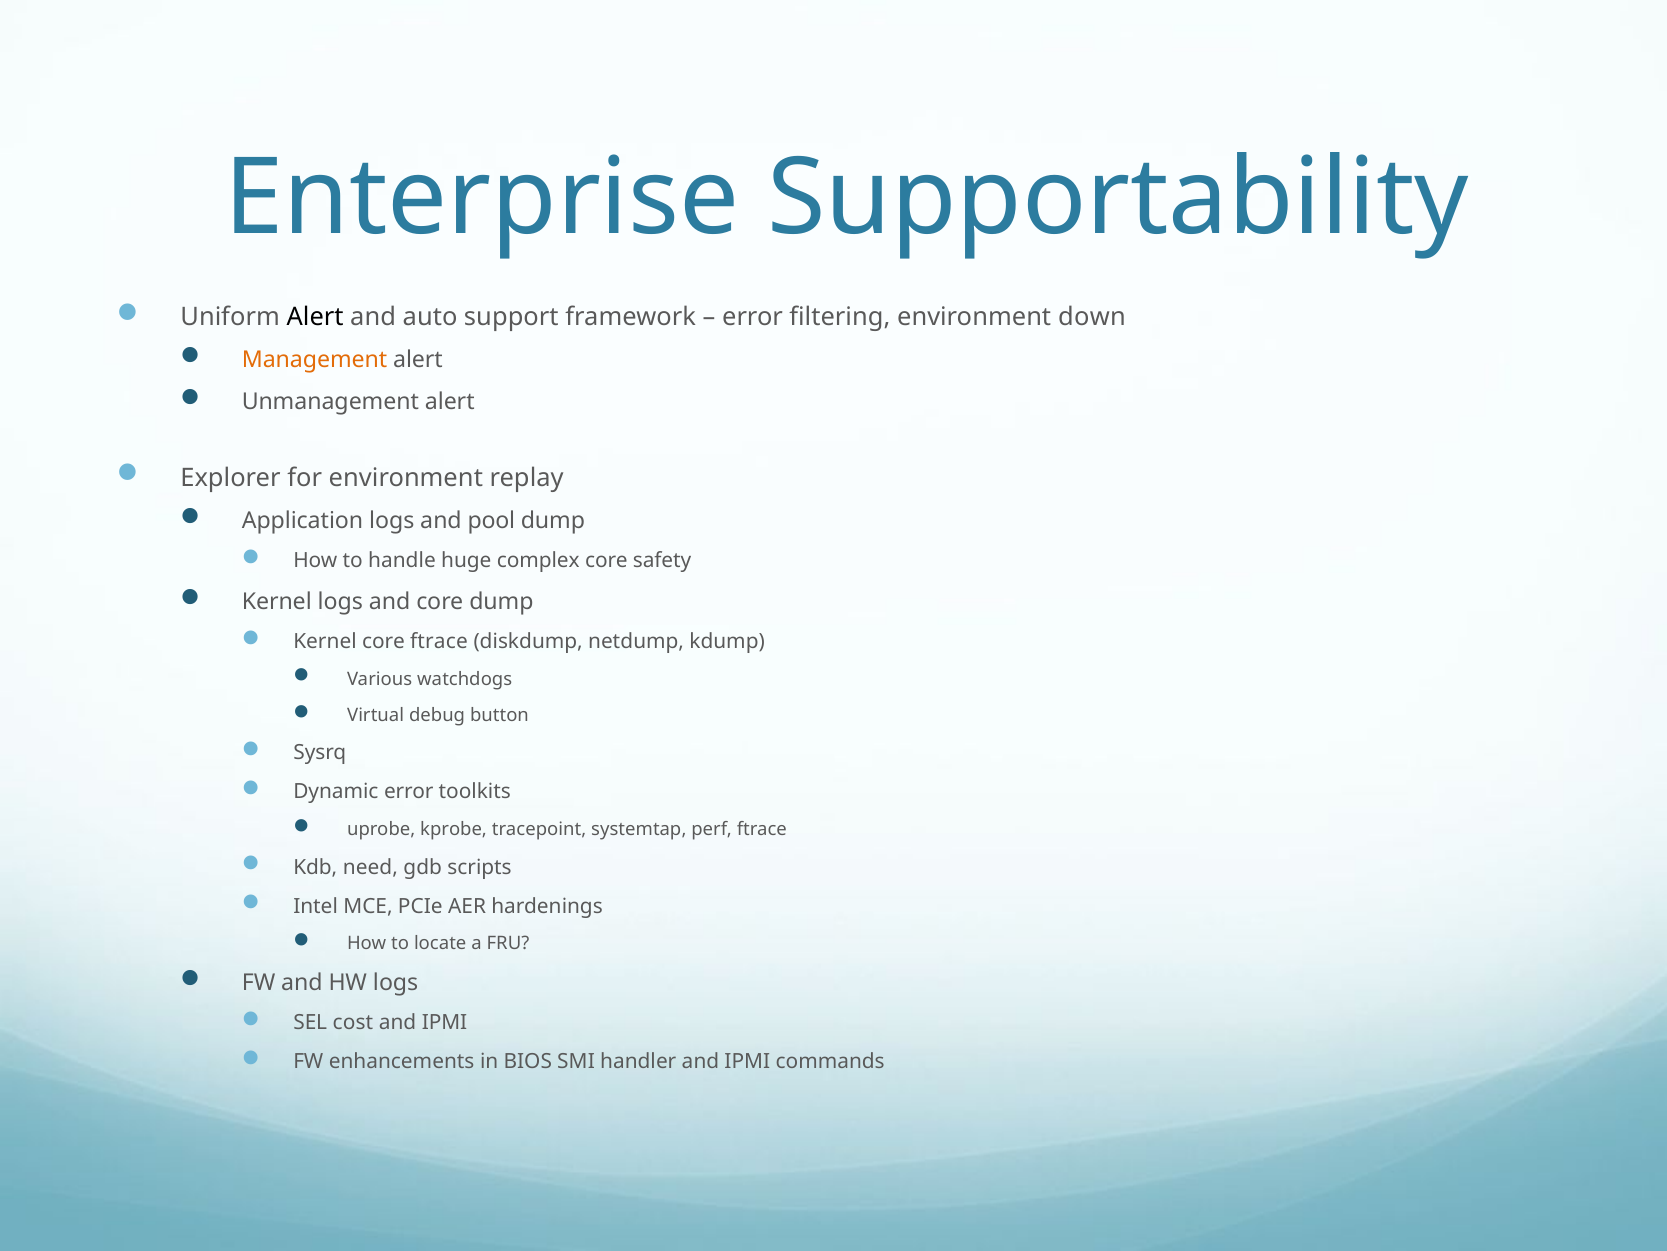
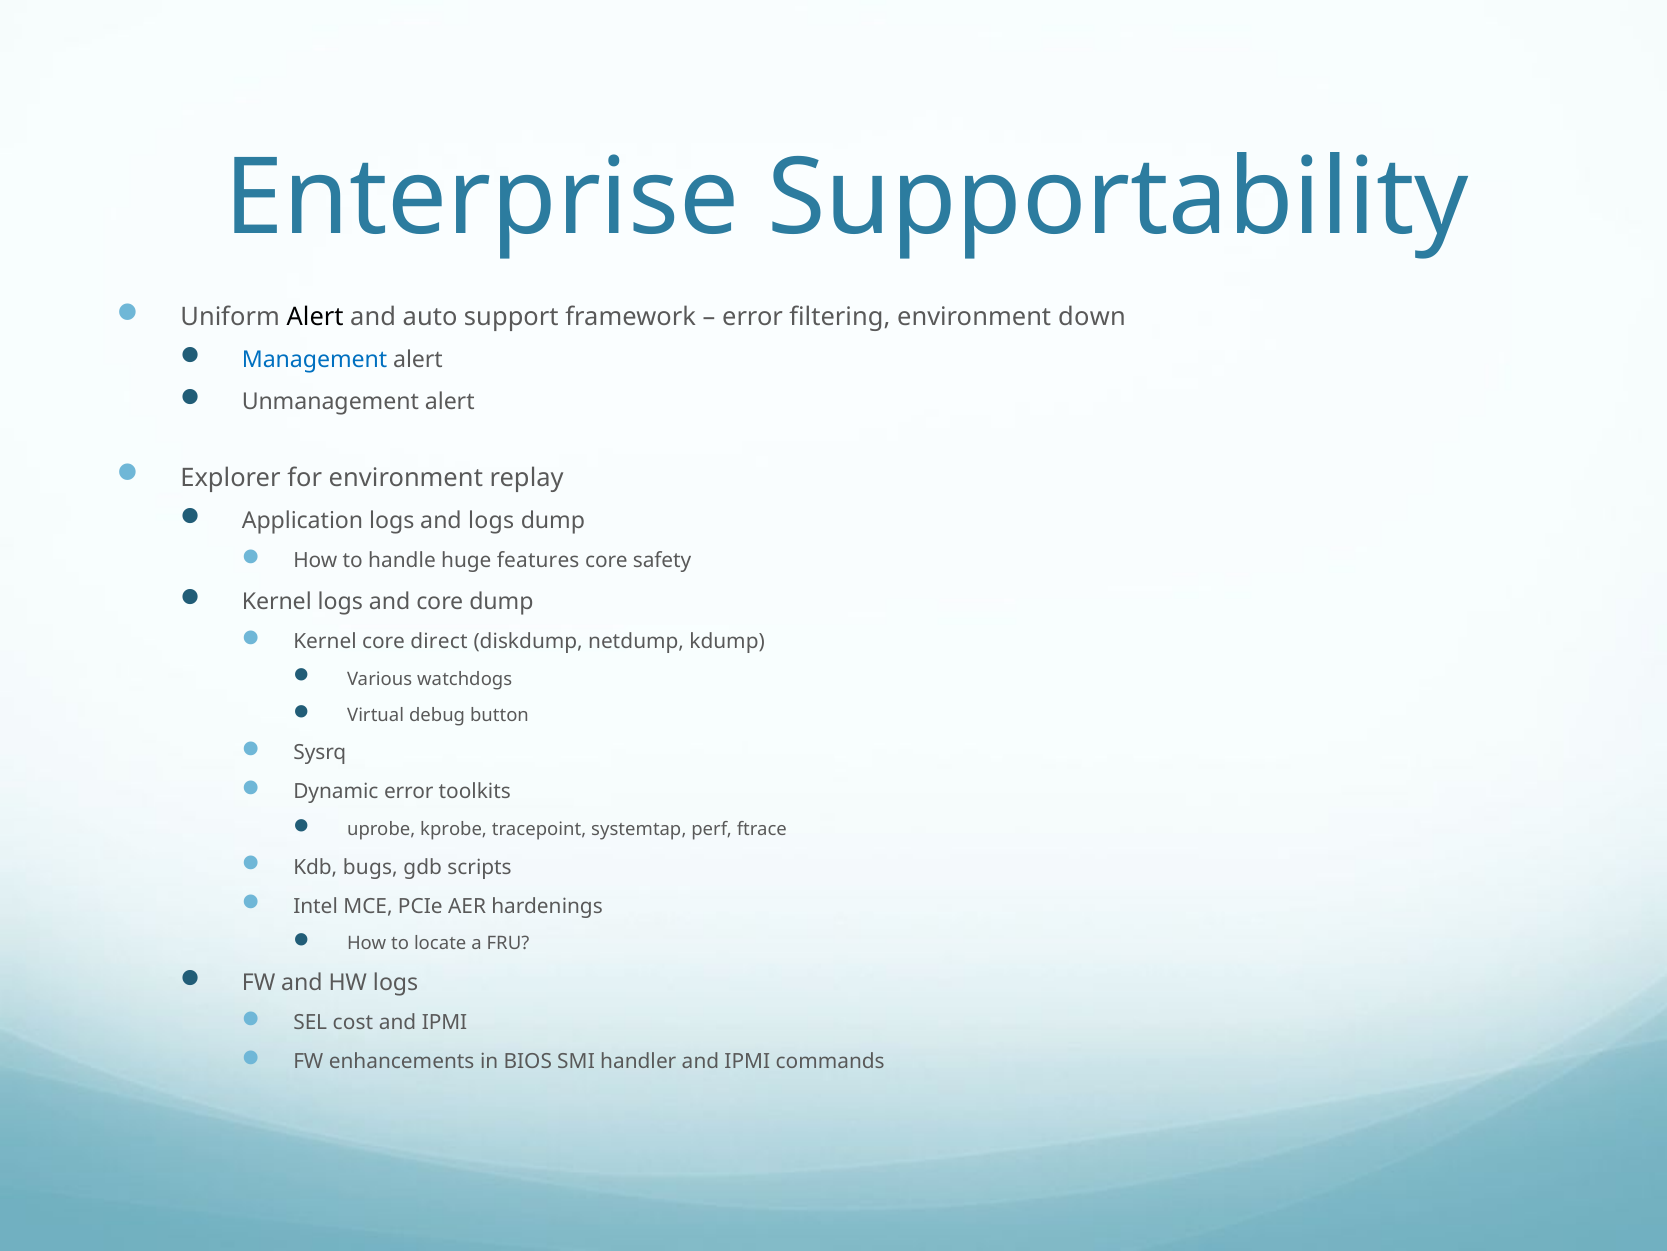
Management colour: orange -> blue
and pool: pool -> logs
complex: complex -> features
core ftrace: ftrace -> direct
need: need -> bugs
